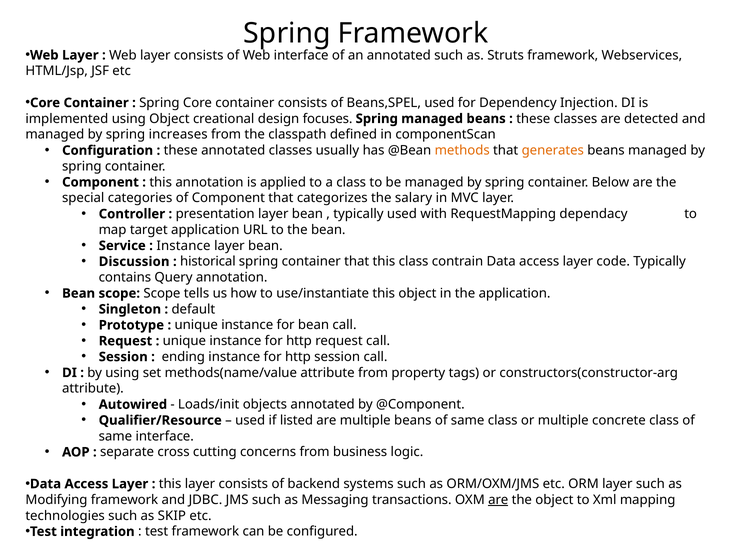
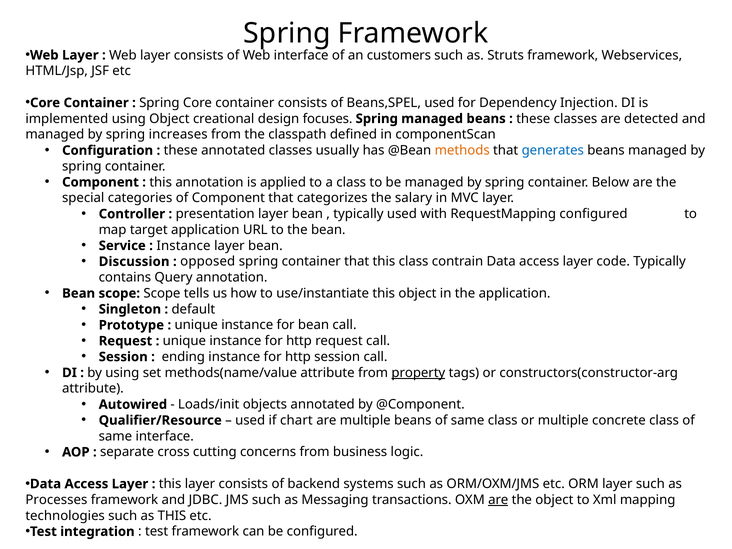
an annotated: annotated -> customers
generates colour: orange -> blue
RequestMapping dependacy: dependacy -> configured
historical: historical -> opposed
property underline: none -> present
listed: listed -> chart
Modifying: Modifying -> Processes
as SKIP: SKIP -> THIS
